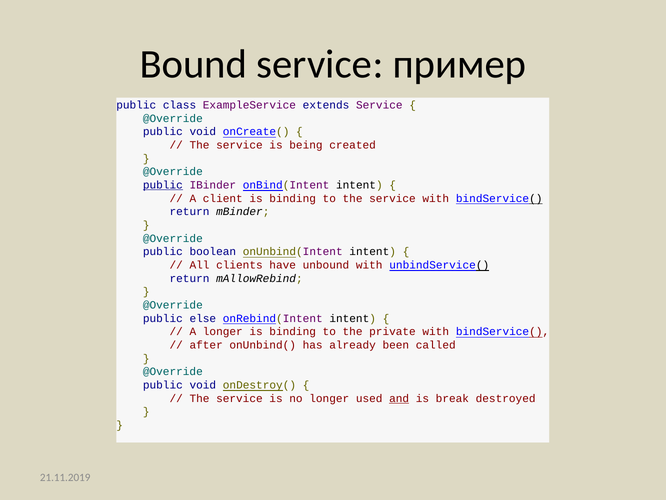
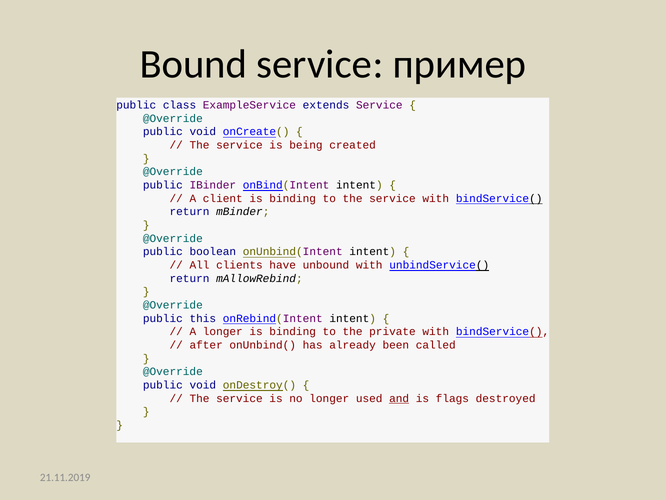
public at (163, 185) underline: present -> none
else: else -> this
break: break -> flags
